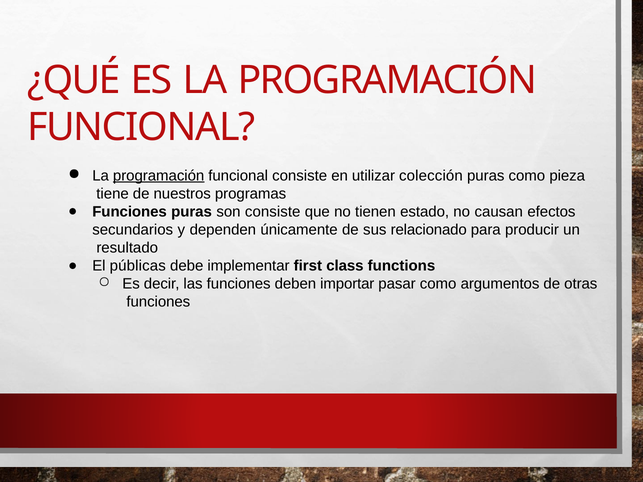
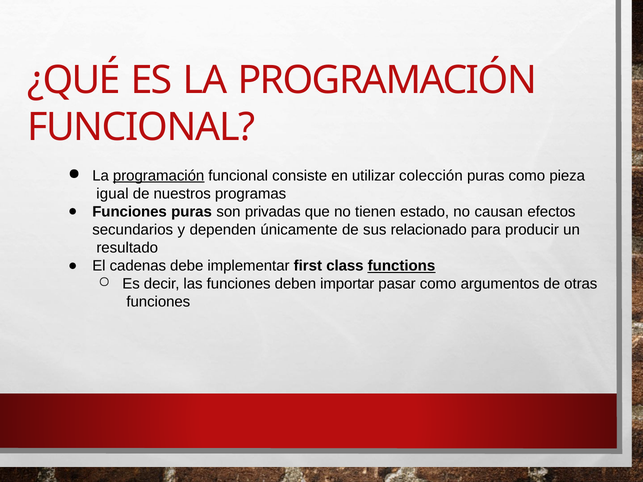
tiene: tiene -> igual
son consiste: consiste -> privadas
públicas: públicas -> cadenas
functions underline: none -> present
